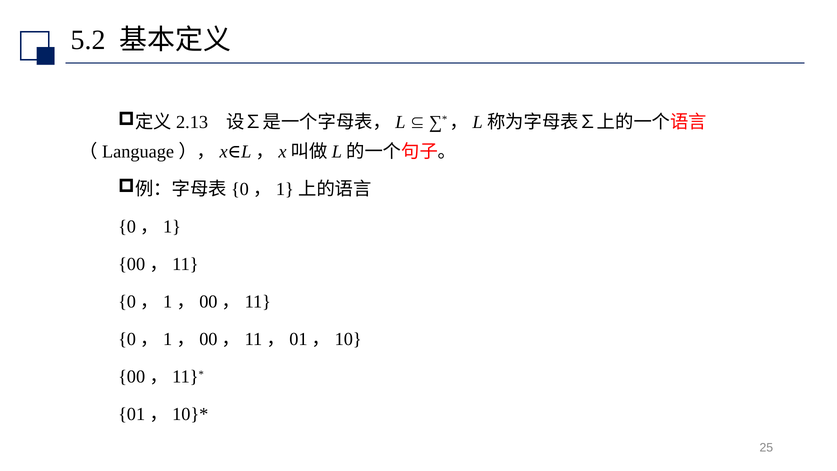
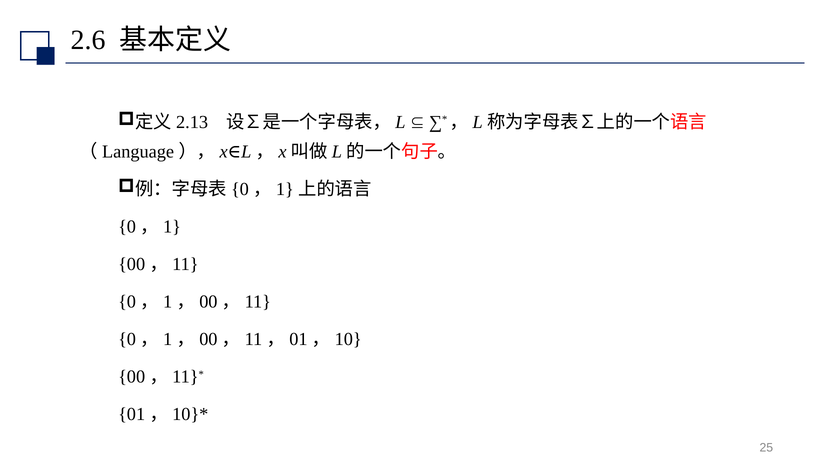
5.2: 5.2 -> 2.6
